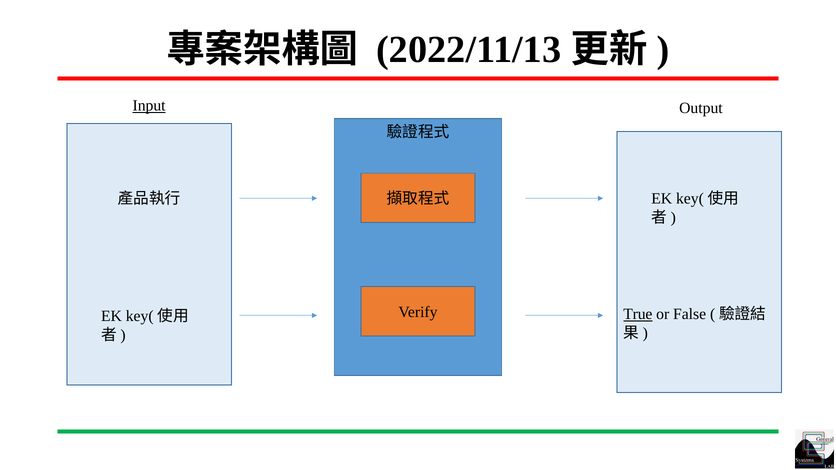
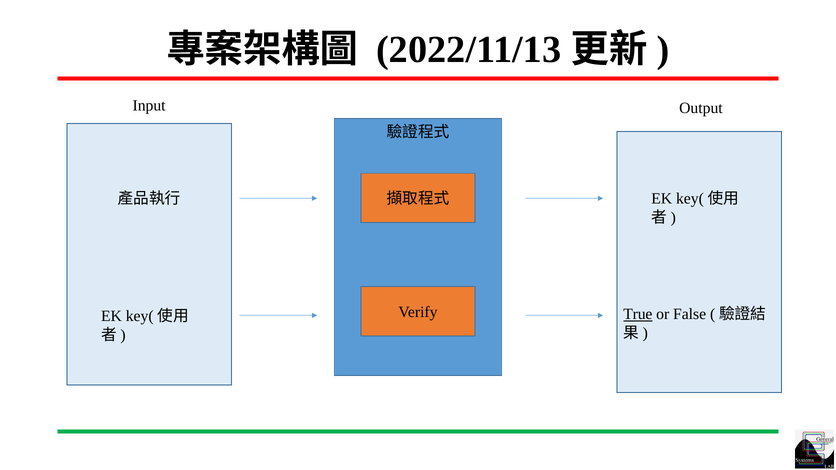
Input underline: present -> none
